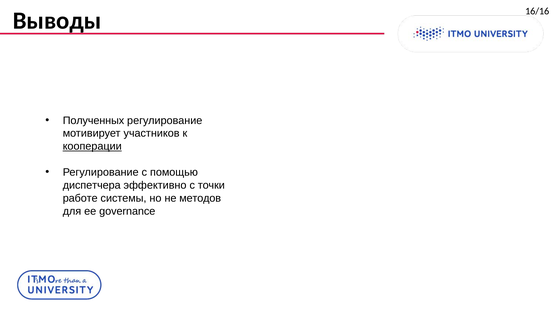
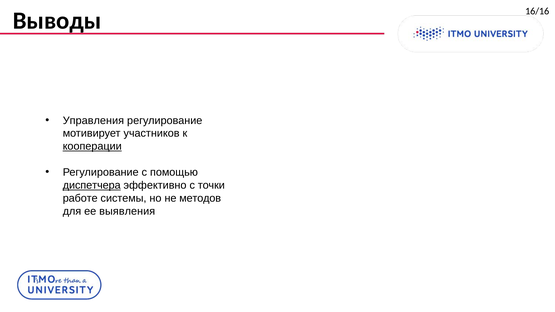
Полученных: Полученных -> Управления
диспетчера underline: none -> present
governance: governance -> выявления
